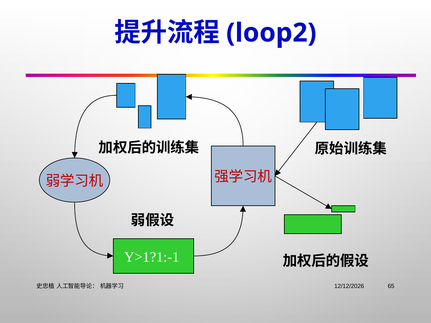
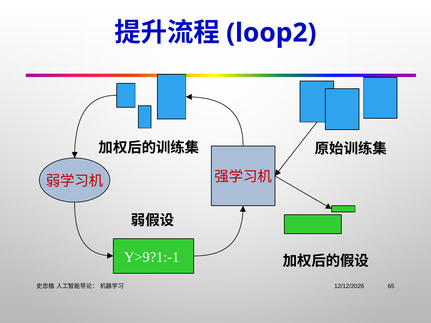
Y>1?1:-1: Y>1?1:-1 -> Y>9?1:-1
